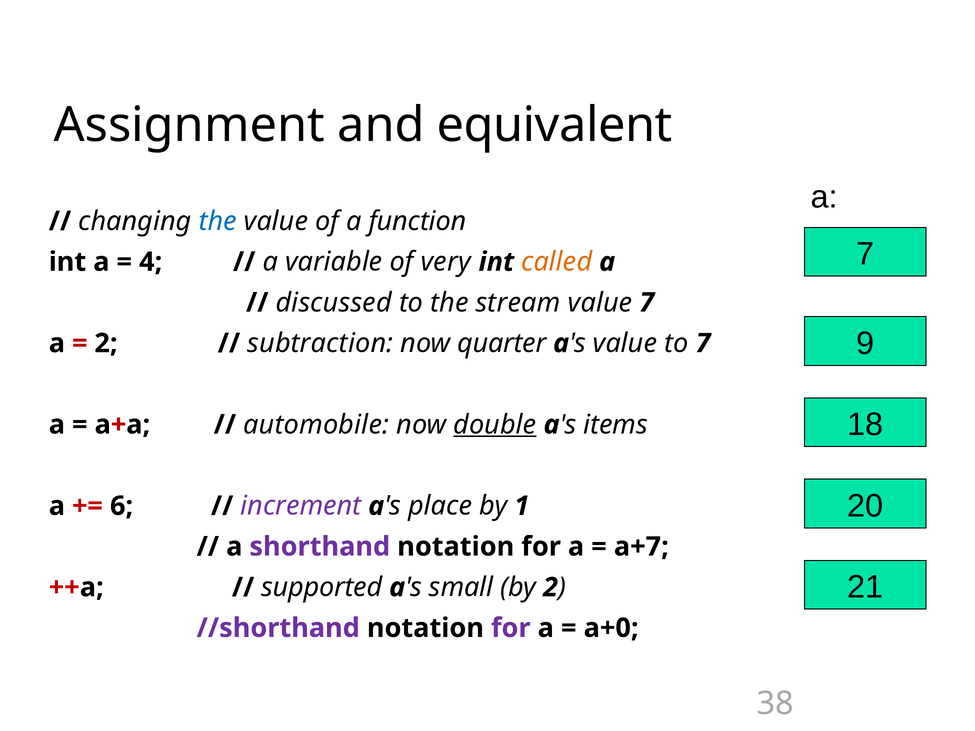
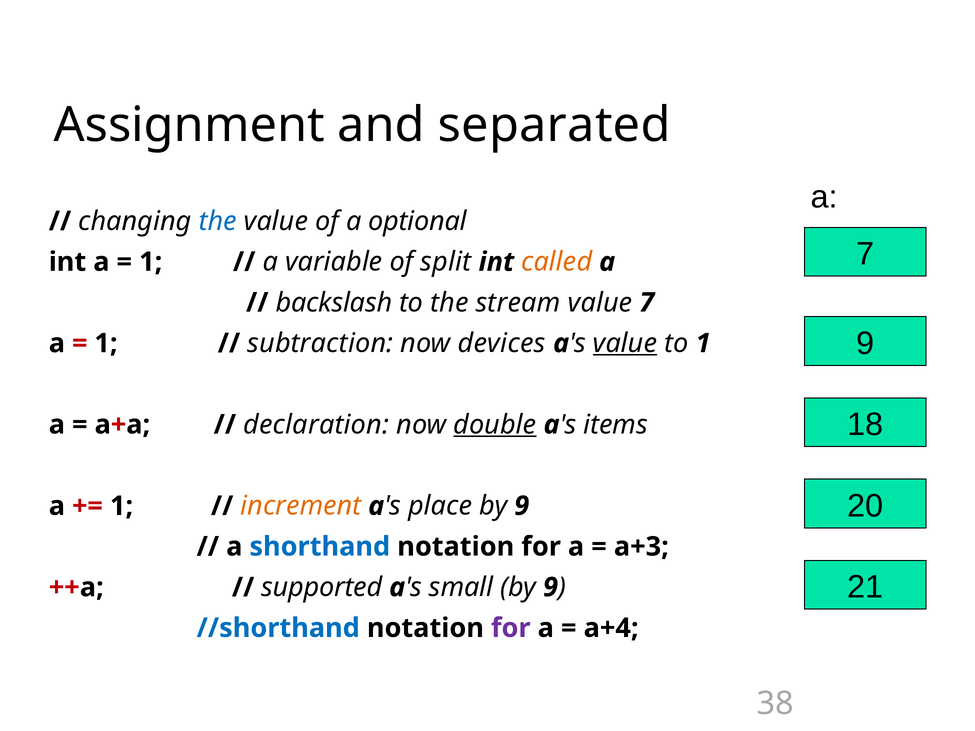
equivalent: equivalent -> separated
function: function -> optional
4 at (151, 262): 4 -> 1
very: very -> split
discussed: discussed -> backslash
2 at (106, 343): 2 -> 1
quarter: quarter -> devices
value at (625, 343) underline: none -> present
to 7: 7 -> 1
automobile: automobile -> declaration
6 at (122, 506): 6 -> 1
increment colour: purple -> orange
1 at (522, 506): 1 -> 9
shorthand colour: purple -> blue
a+7: a+7 -> a+3
2 at (551, 588): 2 -> 9
//shorthand colour: purple -> blue
a+0: a+0 -> a+4
